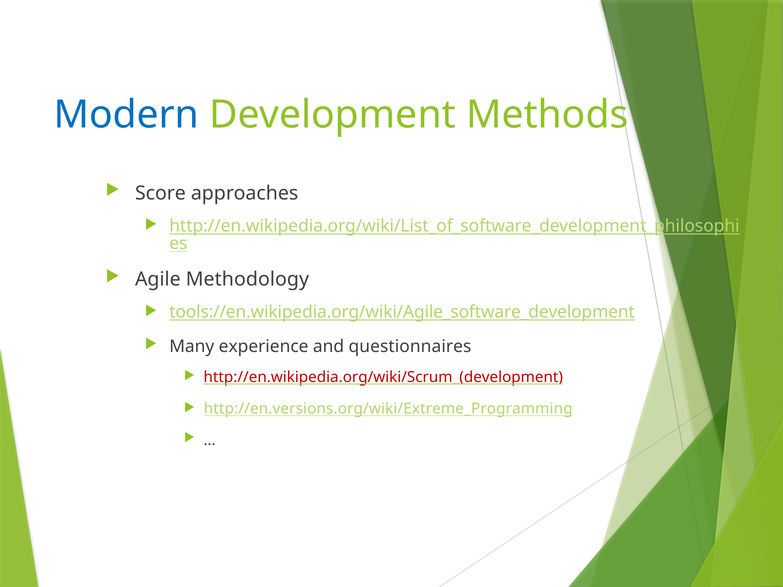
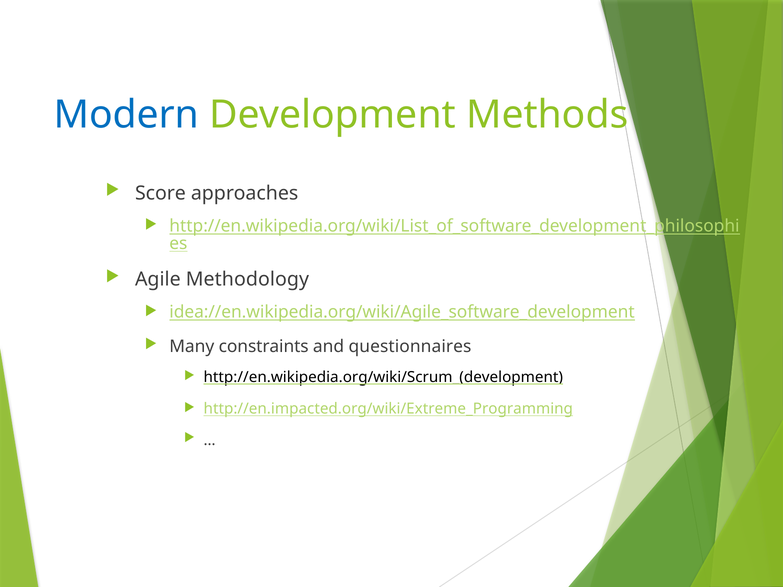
tools://en.wikipedia.org/wiki/Agile_software_development: tools://en.wikipedia.org/wiki/Agile_software_development -> idea://en.wikipedia.org/wiki/Agile_software_development
experience: experience -> constraints
http://en.wikipedia.org/wiki/Scrum_(development colour: red -> black
http://en.versions.org/wiki/Extreme_Programming: http://en.versions.org/wiki/Extreme_Programming -> http://en.impacted.org/wiki/Extreme_Programming
